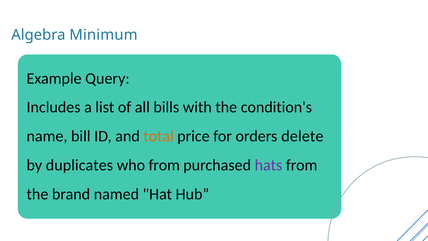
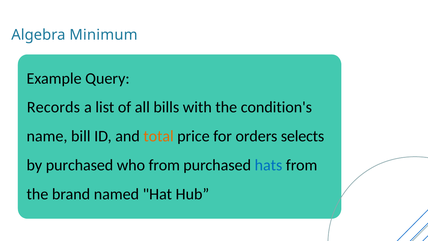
Includes: Includes -> Records
delete: delete -> selects
by duplicates: duplicates -> purchased
hats colour: purple -> blue
